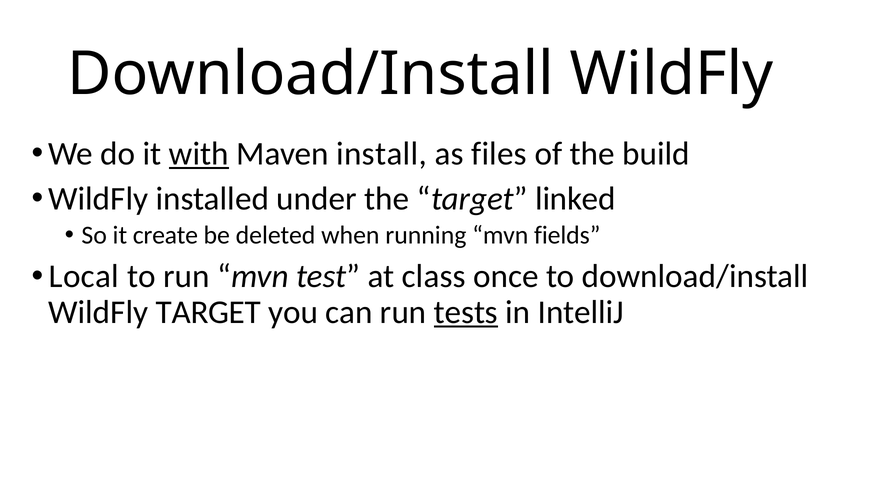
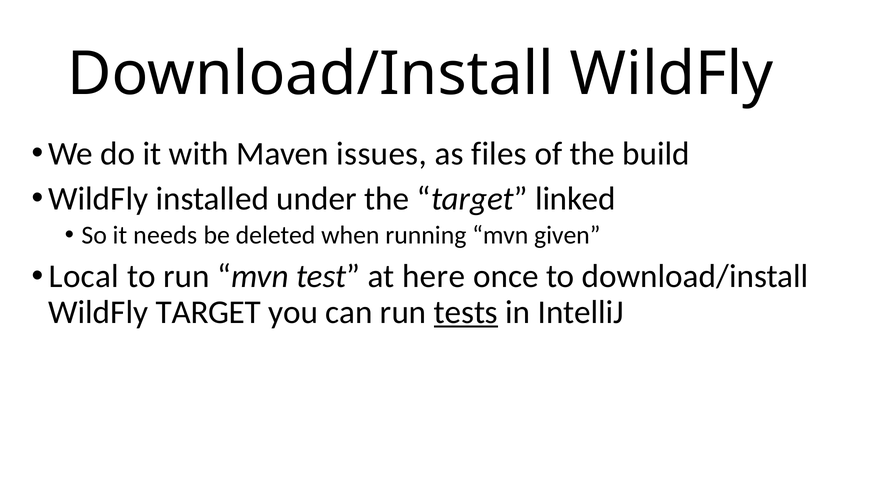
with underline: present -> none
install: install -> issues
create: create -> needs
fields: fields -> given
class: class -> here
